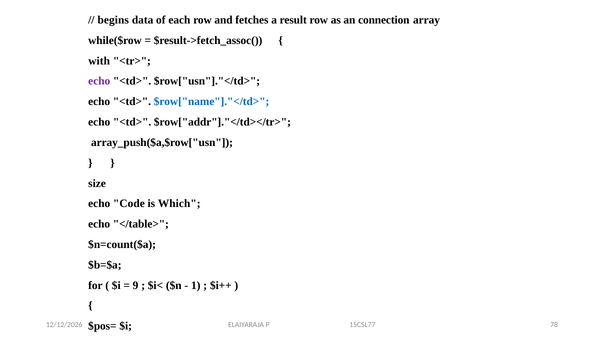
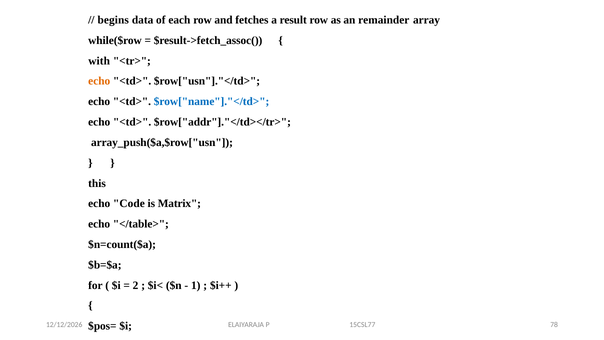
connection: connection -> remainder
echo at (99, 81) colour: purple -> orange
size: size -> this
Which: Which -> Matrix
9: 9 -> 2
